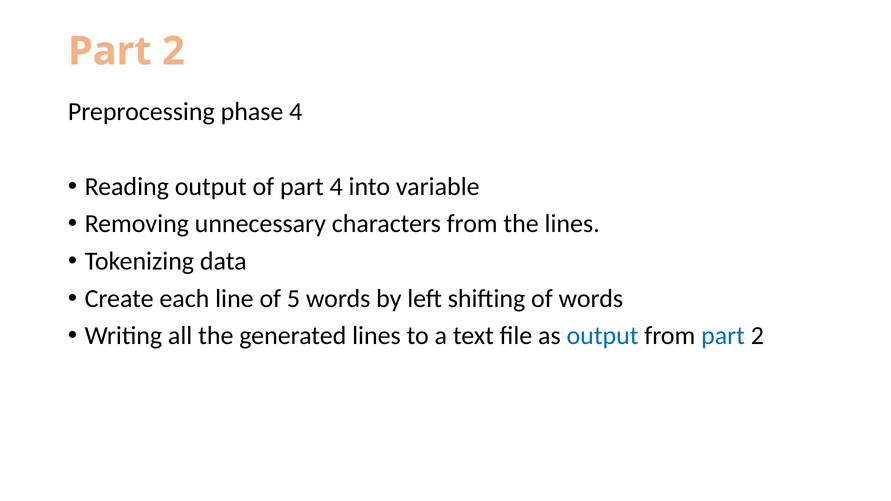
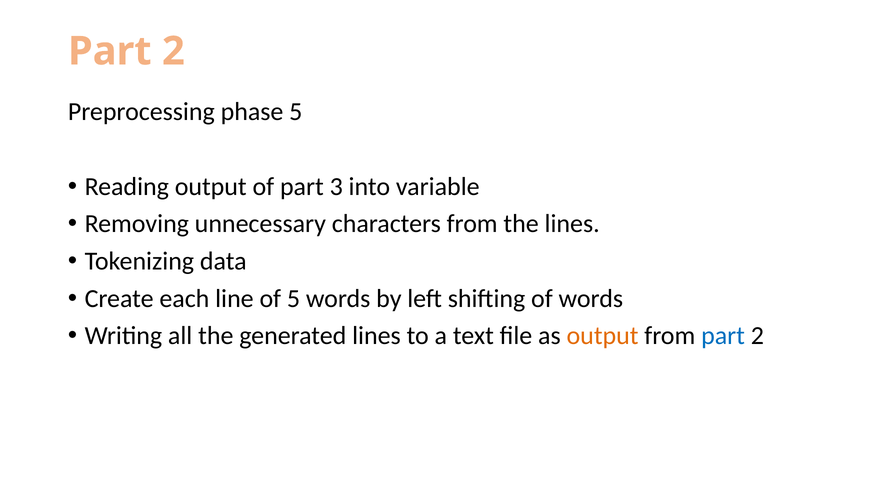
phase 4: 4 -> 5
part 4: 4 -> 3
output at (603, 336) colour: blue -> orange
